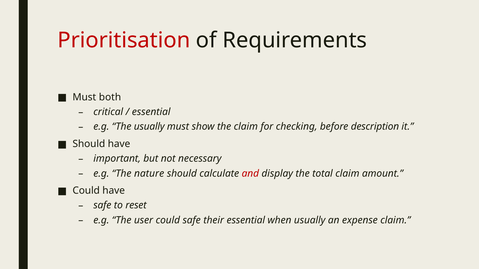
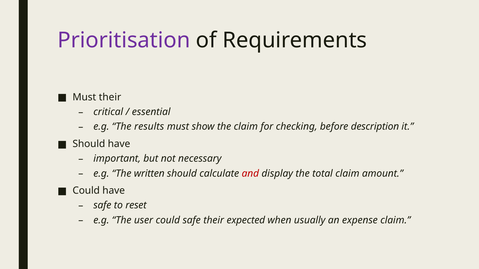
Prioritisation colour: red -> purple
Must both: both -> their
The usually: usually -> results
nature: nature -> written
their essential: essential -> expected
